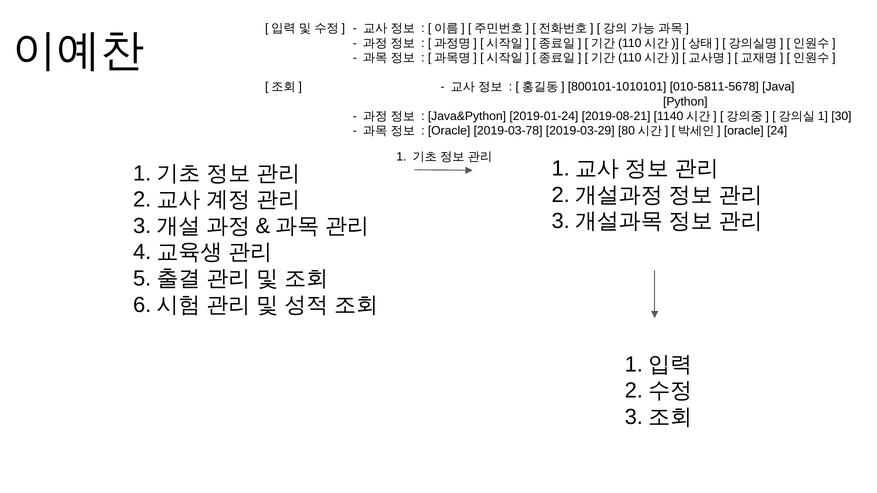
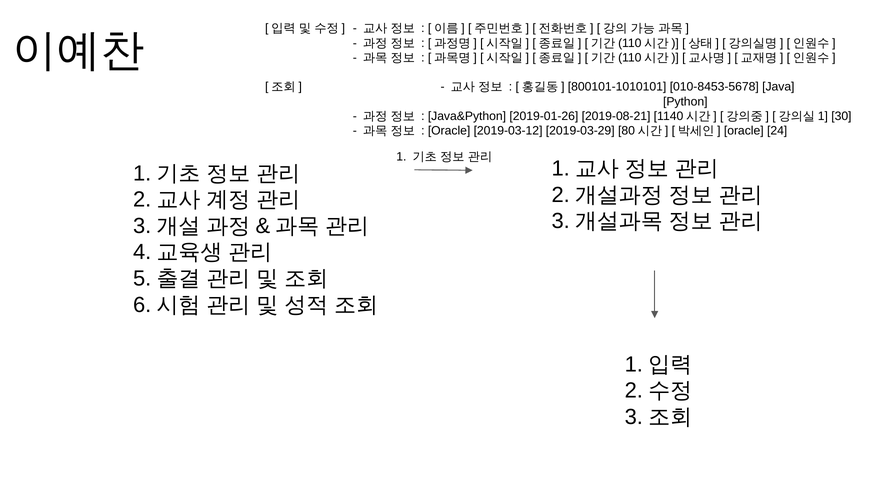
010-5811-5678: 010-5811-5678 -> 010-8453-5678
2019-01-24: 2019-01-24 -> 2019-01-26
2019-03-78: 2019-03-78 -> 2019-03-12
